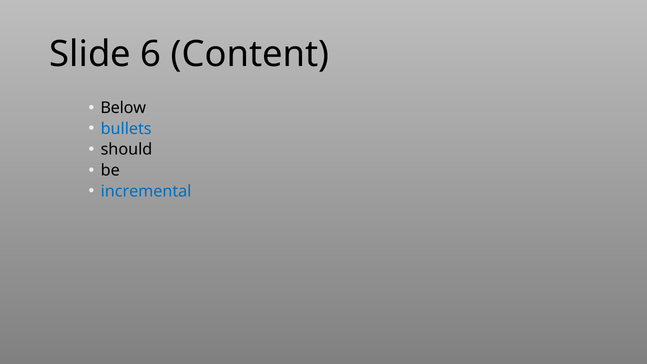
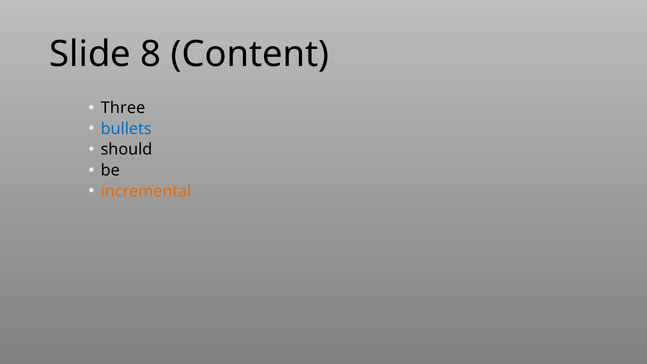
6: 6 -> 8
Below: Below -> Three
incremental colour: blue -> orange
